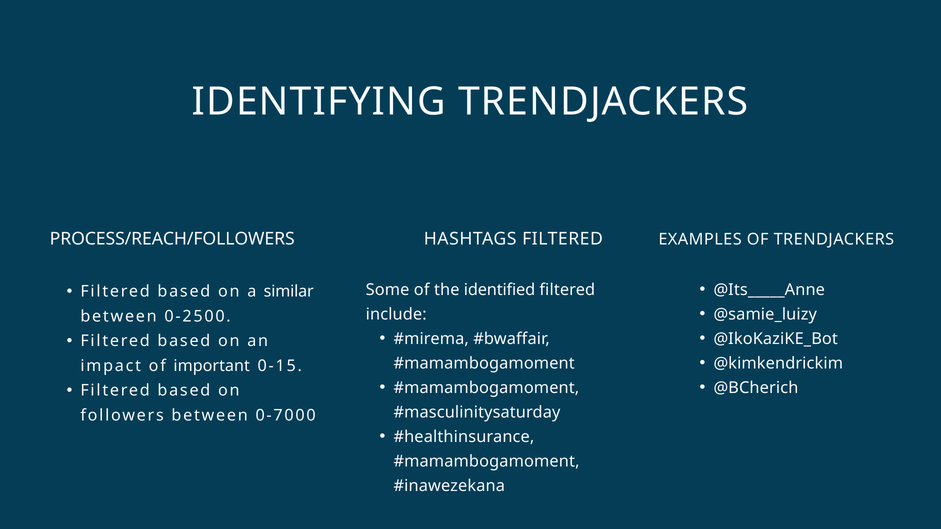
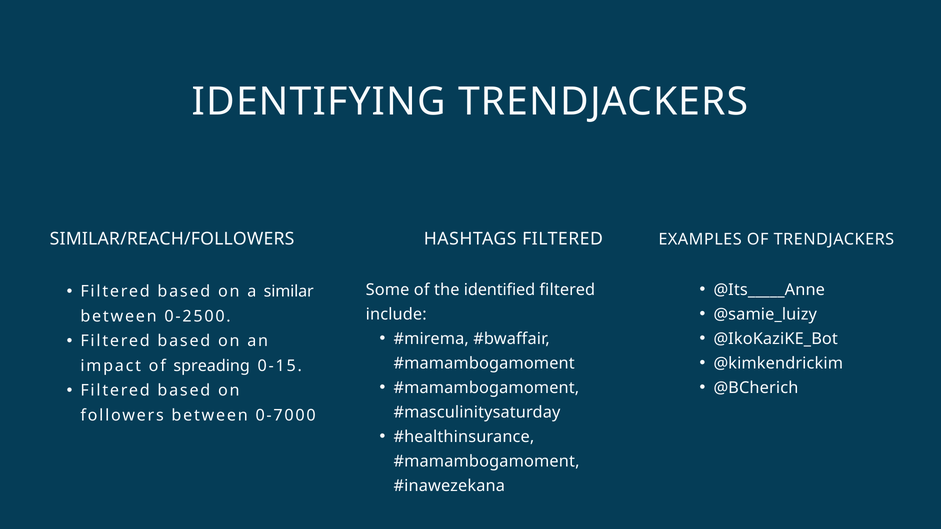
PROCESS/REACH/FOLLOWERS: PROCESS/REACH/FOLLOWERS -> SIMILAR/REACH/FOLLOWERS
important: important -> spreading
